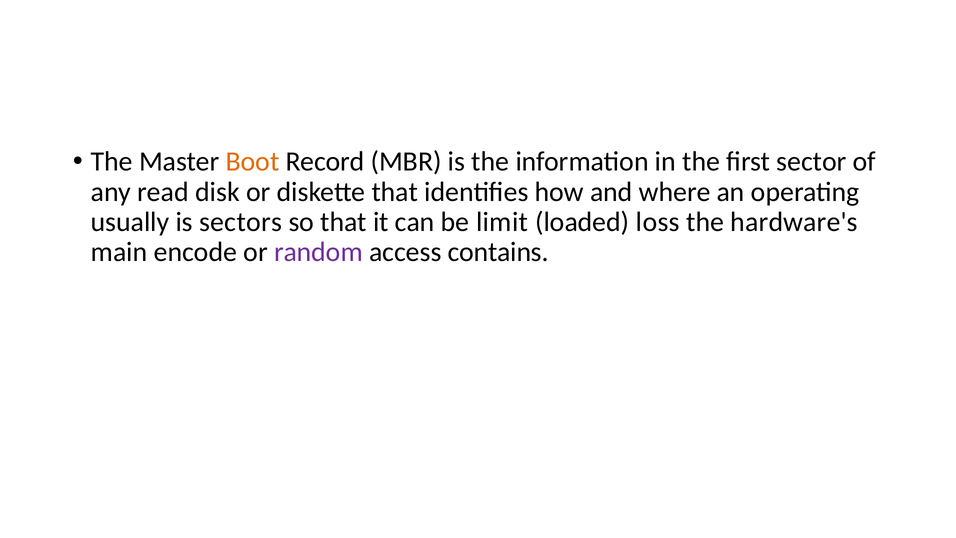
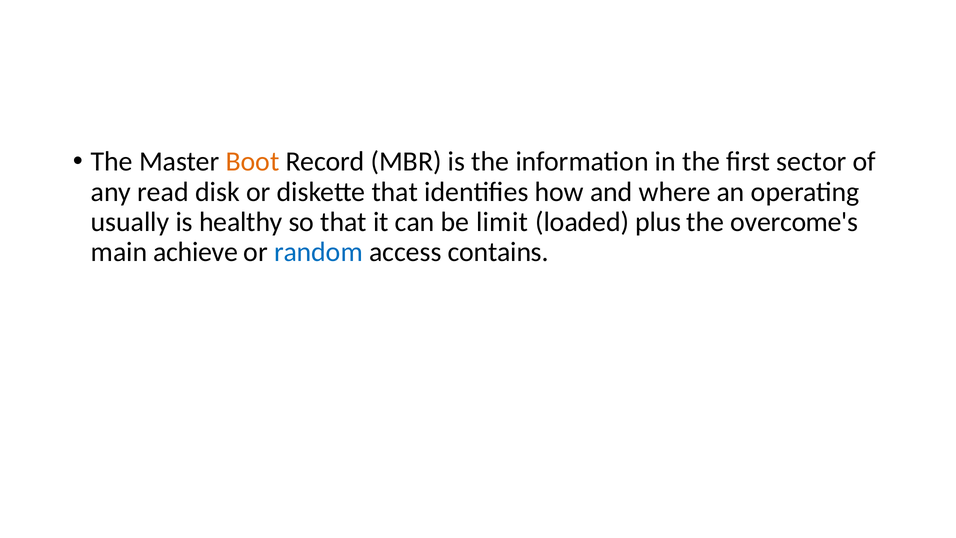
sectors: sectors -> healthy
loss: loss -> plus
hardware's: hardware's -> overcome's
encode: encode -> achieve
random colour: purple -> blue
